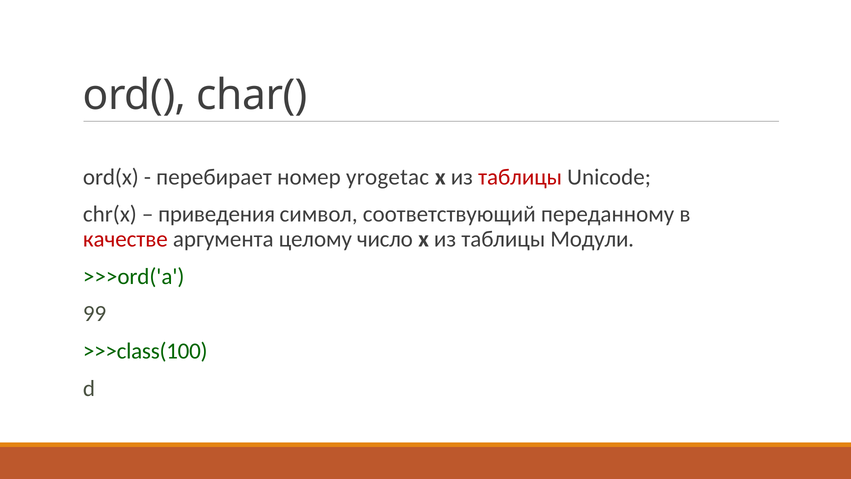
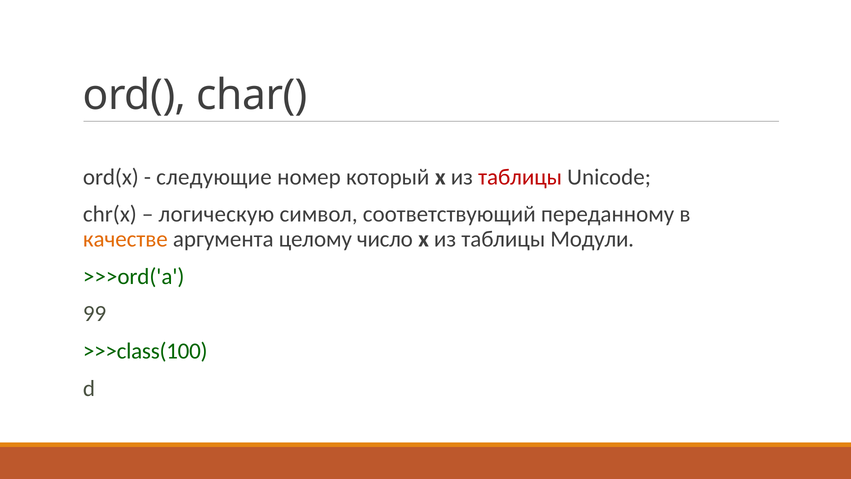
перебирает: перебирает -> следующие
yrogetac: yrogetac -> который
приведения: приведения -> логическую
качестве colour: red -> orange
